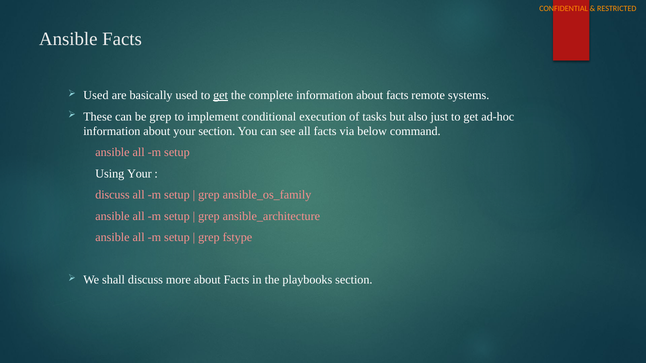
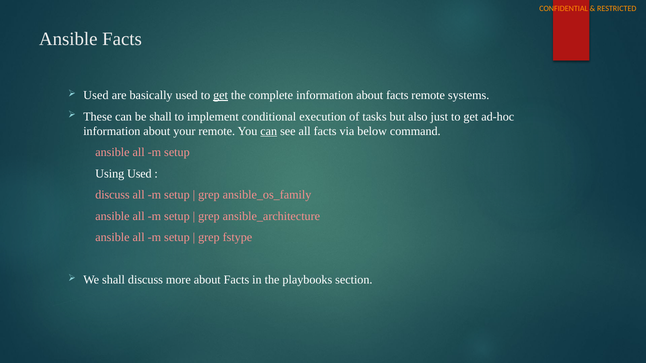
be grep: grep -> shall
your section: section -> remote
can at (269, 131) underline: none -> present
Using Your: Your -> Used
